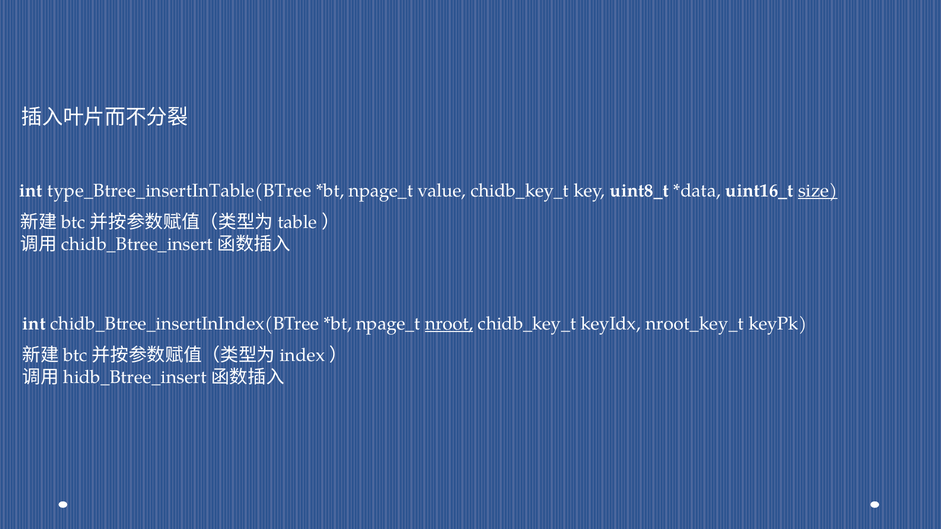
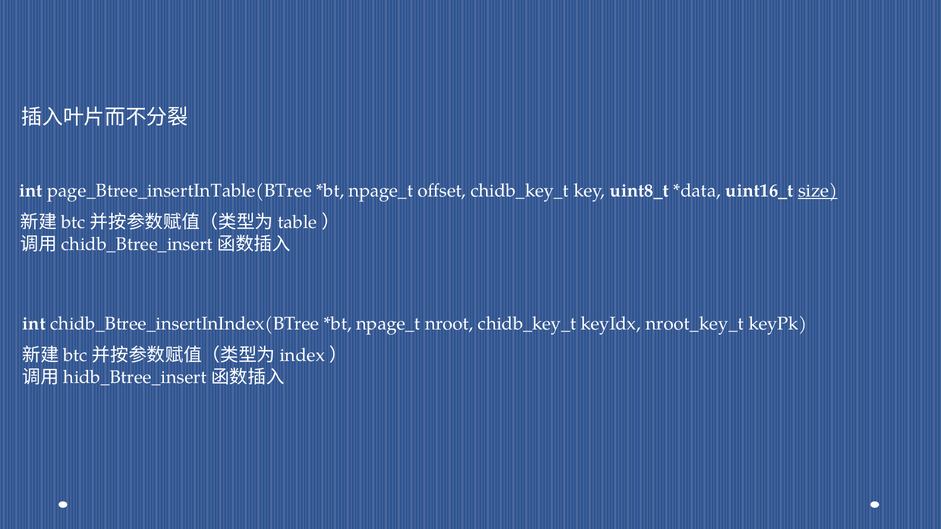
type_Btree_insertInTable(BTree: type_Btree_insertInTable(BTree -> page_Btree_insertInTable(BTree
value: value -> offset
nroot underline: present -> none
